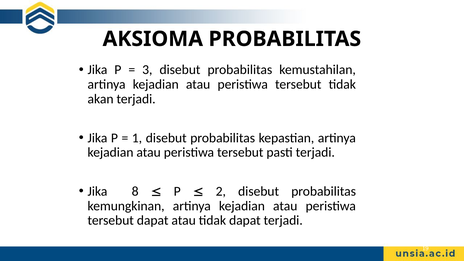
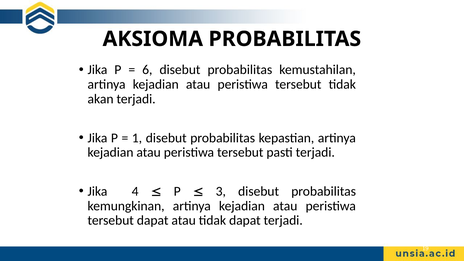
3: 3 -> 6
8: 8 -> 4
2: 2 -> 3
